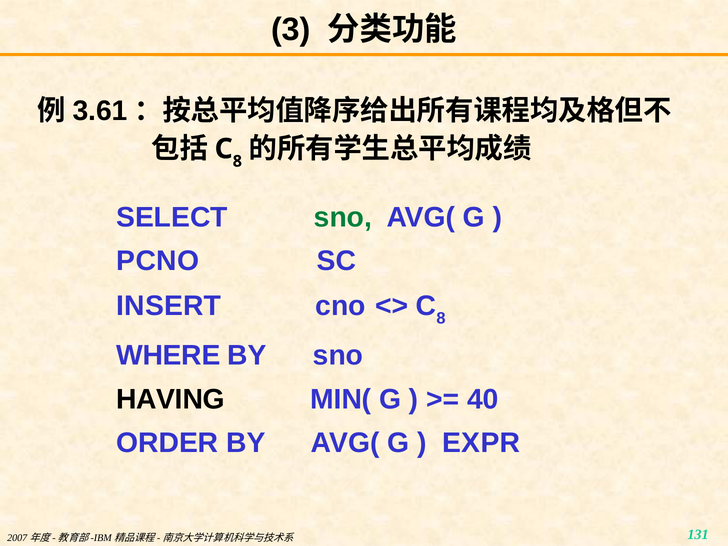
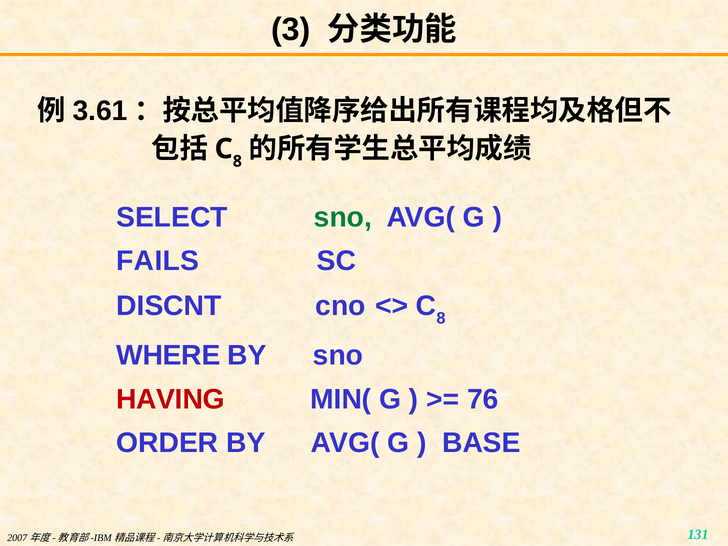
PCNO: PCNO -> FAILS
INSERT: INSERT -> DISCNT
HAVING colour: black -> red
40: 40 -> 76
EXPR: EXPR -> BASE
